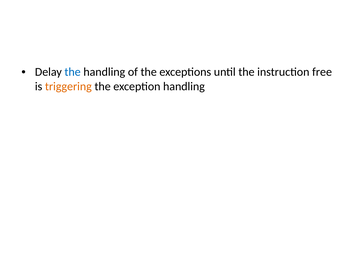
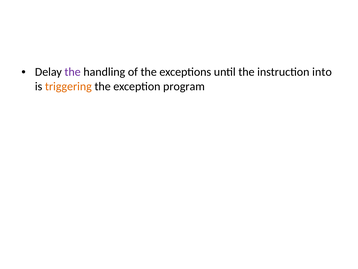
the at (73, 72) colour: blue -> purple
free: free -> into
exception handling: handling -> program
